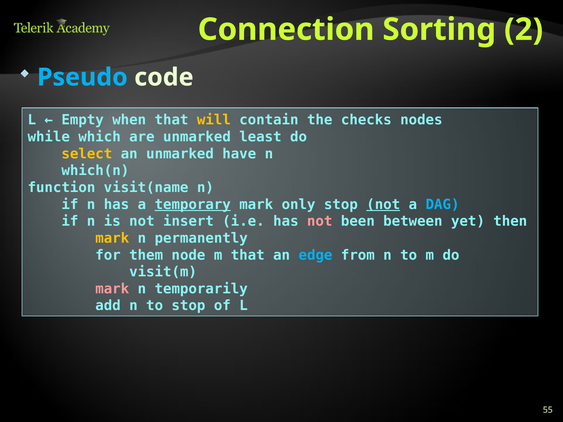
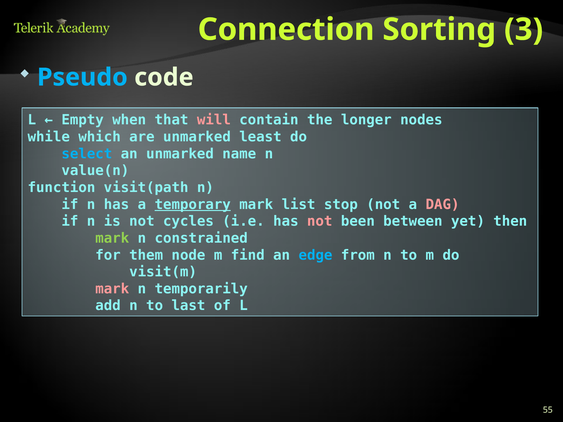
2: 2 -> 3
will colour: yellow -> pink
checks: checks -> longer
select colour: yellow -> light blue
have: have -> name
which(n: which(n -> value(n
visit(name: visit(name -> visit(path
only: only -> list
not at (383, 205) underline: present -> none
DAG colour: light blue -> pink
insert: insert -> cycles
mark at (112, 238) colour: yellow -> light green
permanently: permanently -> constrained
m that: that -> find
to stop: stop -> last
